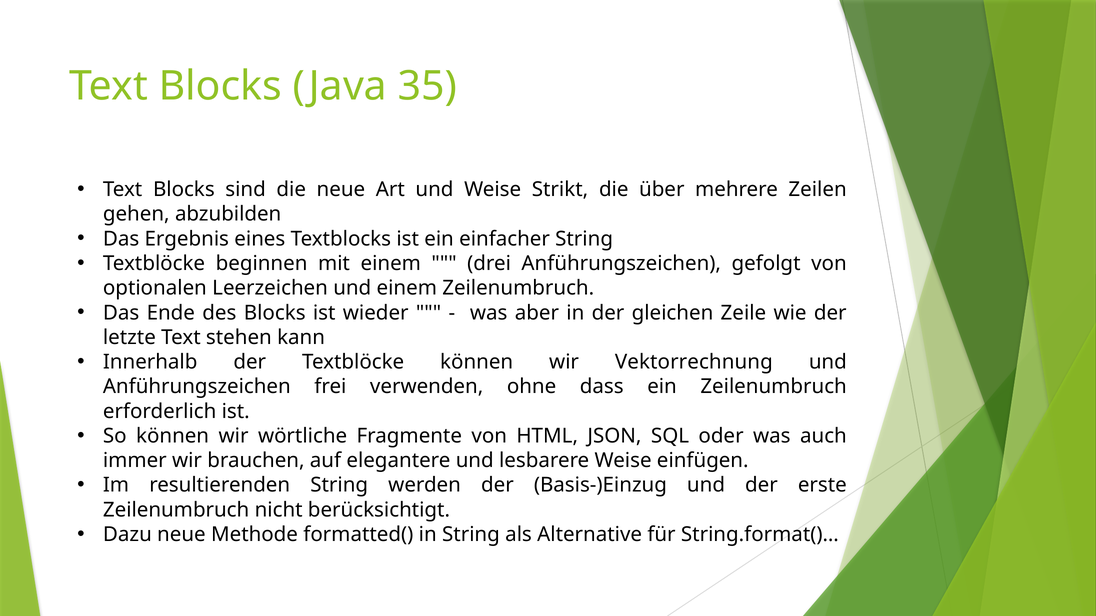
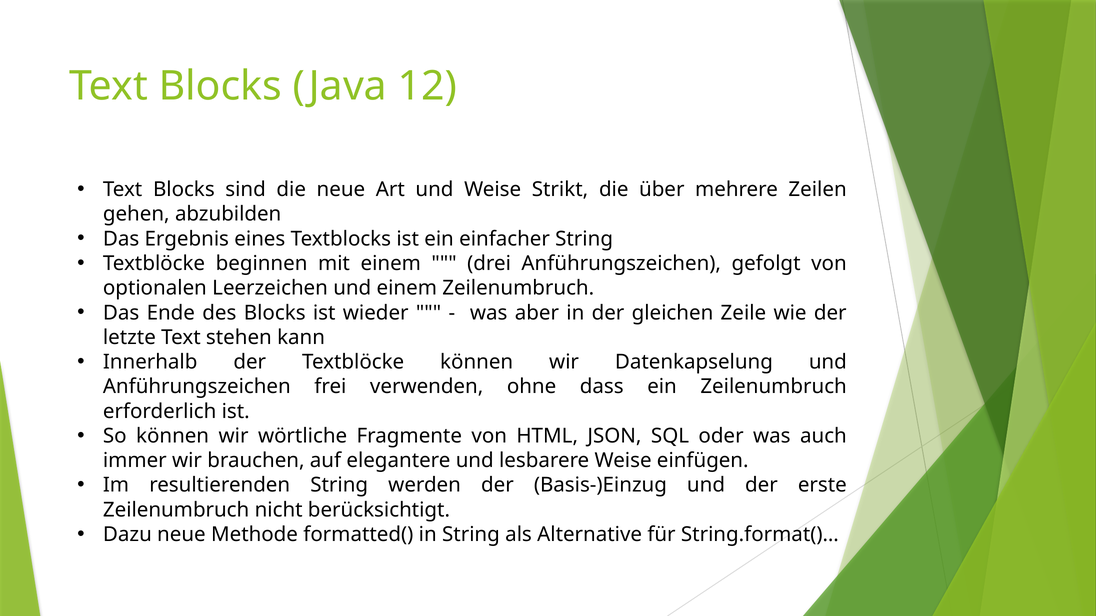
35: 35 -> 12
Vektorrechnung: Vektorrechnung -> Datenkapselung
